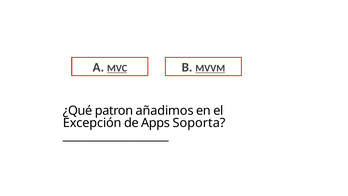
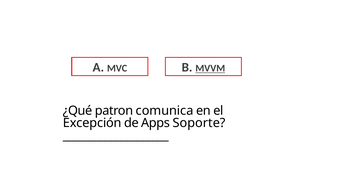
MVC underline: present -> none
añadimos: añadimos -> comunica
Soporta: Soporta -> Soporte
